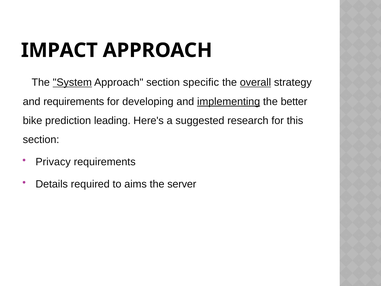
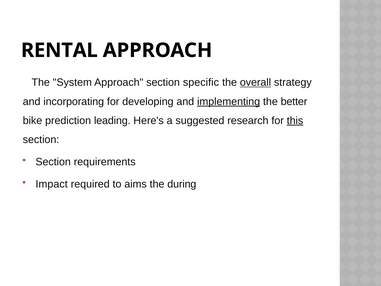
IMPACT: IMPACT -> RENTAL
System underline: present -> none
and requirements: requirements -> incorporating
this underline: none -> present
Privacy at (53, 162): Privacy -> Section
Details: Details -> Impact
server: server -> during
